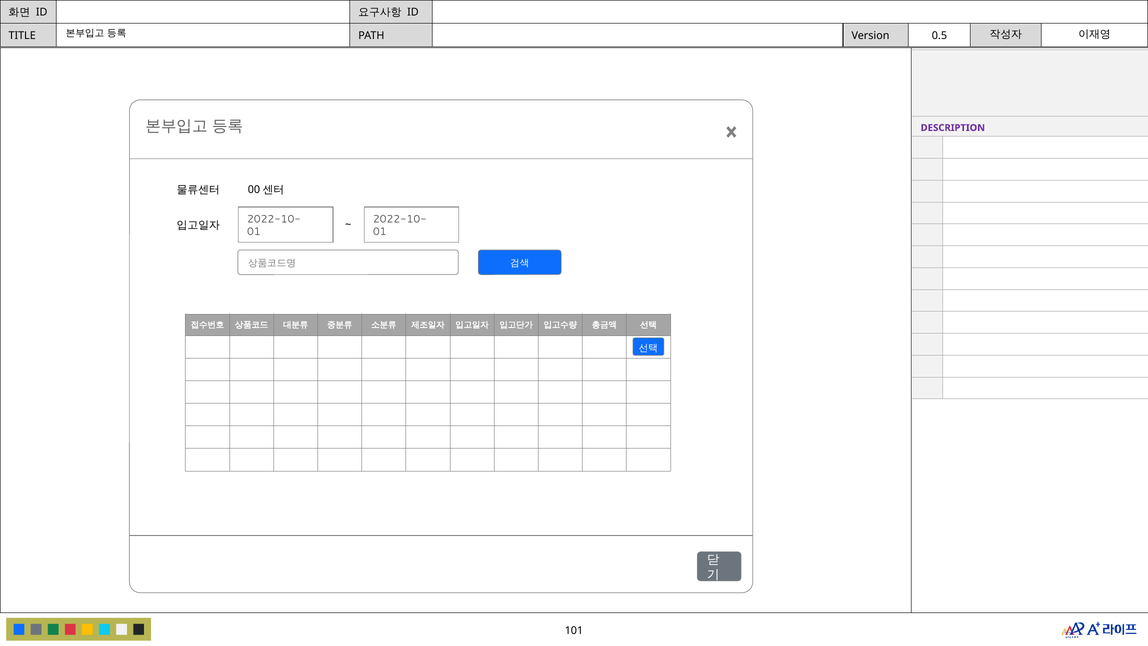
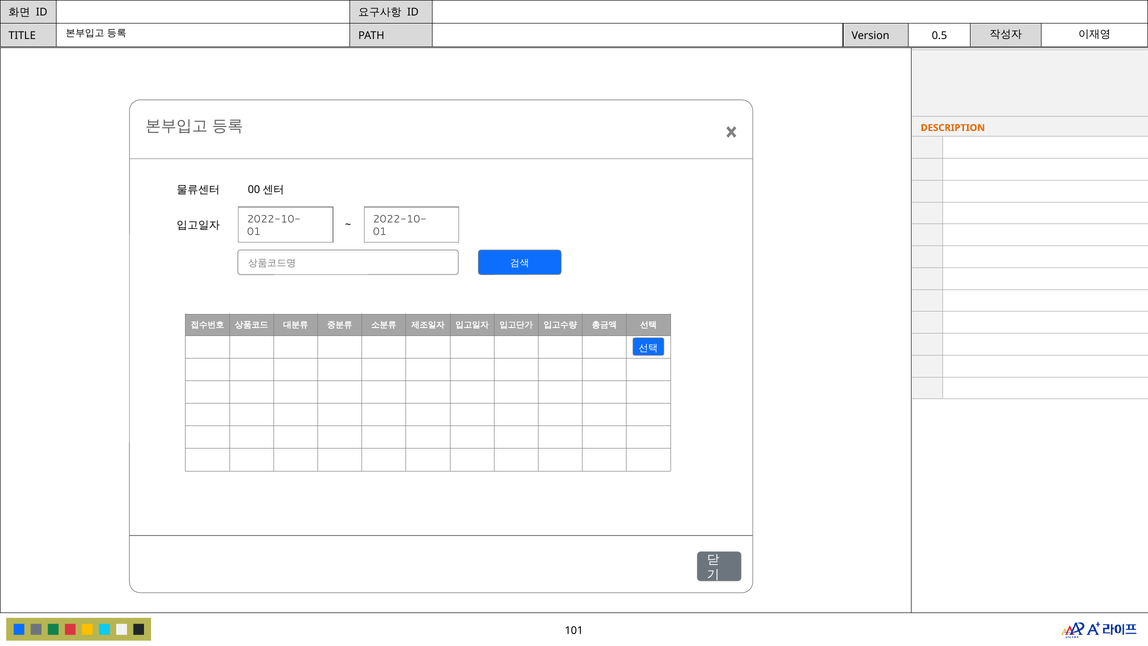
DESCRIPTION colour: purple -> orange
